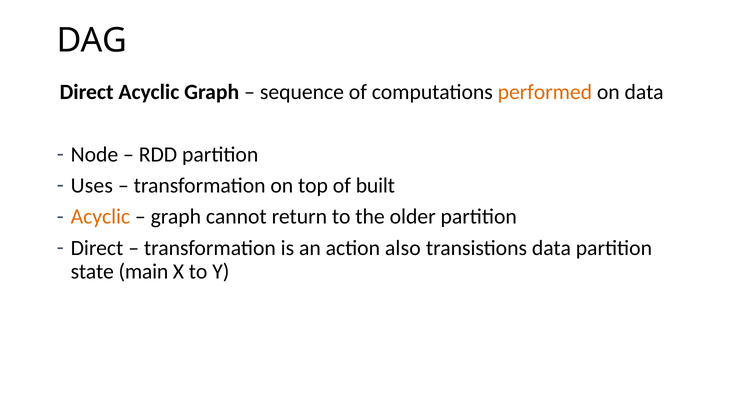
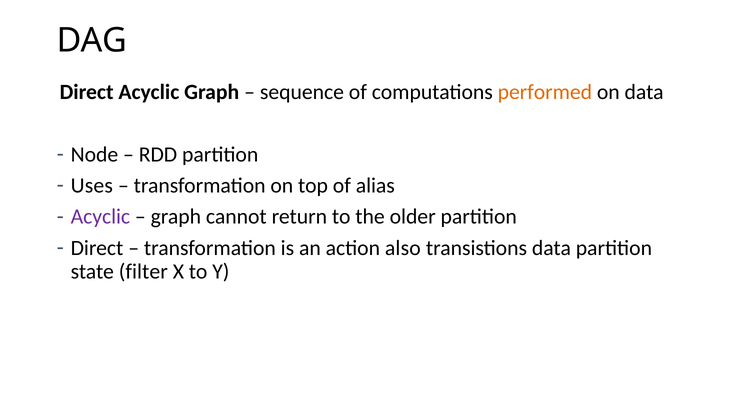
built: built -> alias
Acyclic at (100, 217) colour: orange -> purple
main: main -> filter
